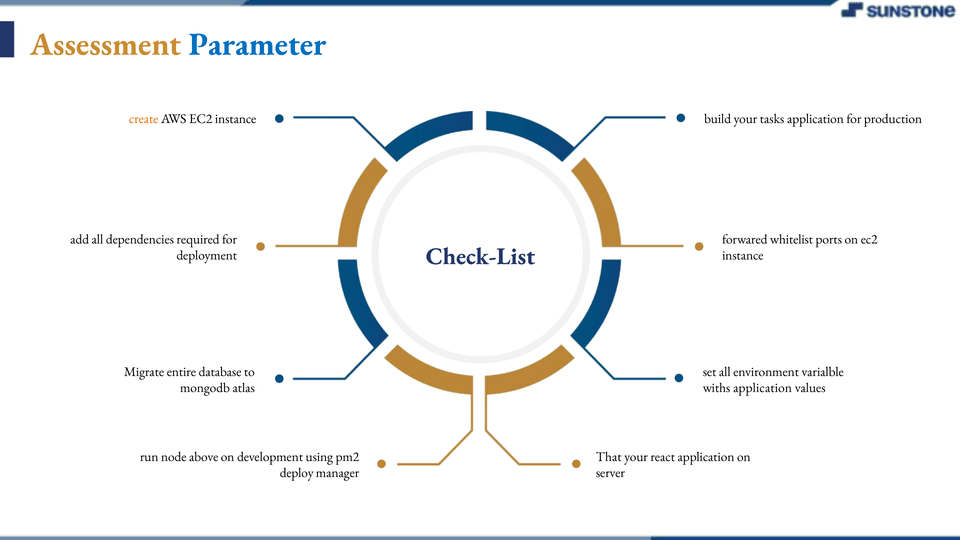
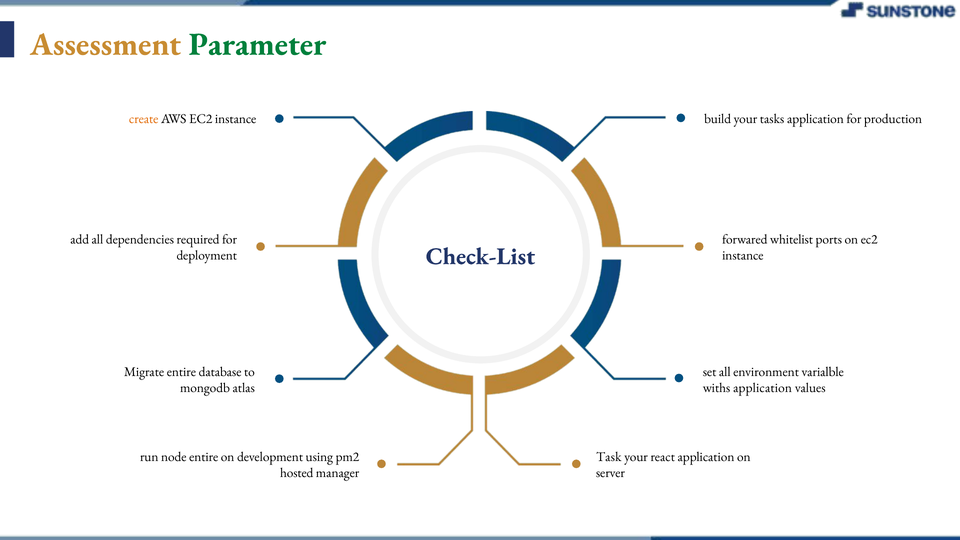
Parameter colour: blue -> green
node above: above -> entire
That: That -> Task
deploy: deploy -> hosted
